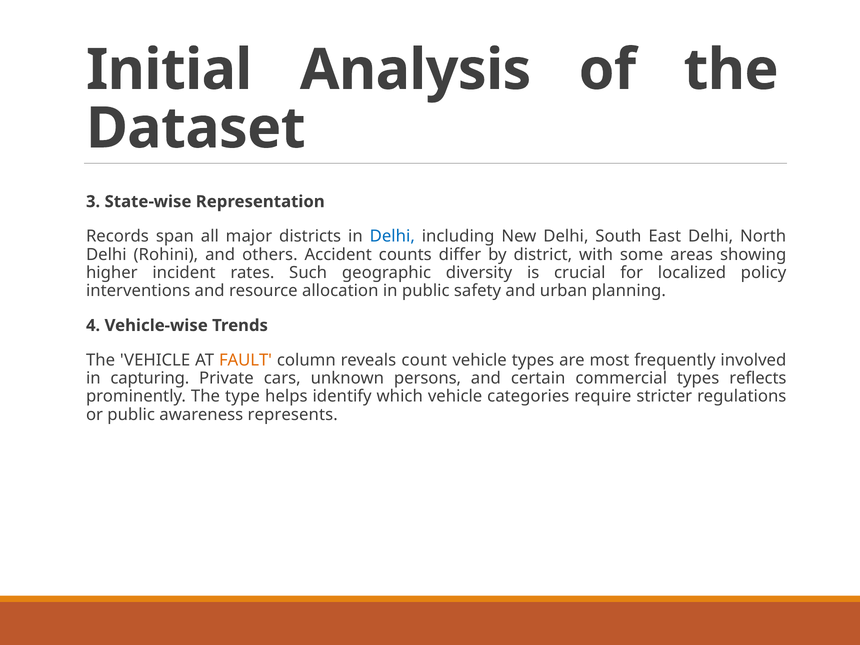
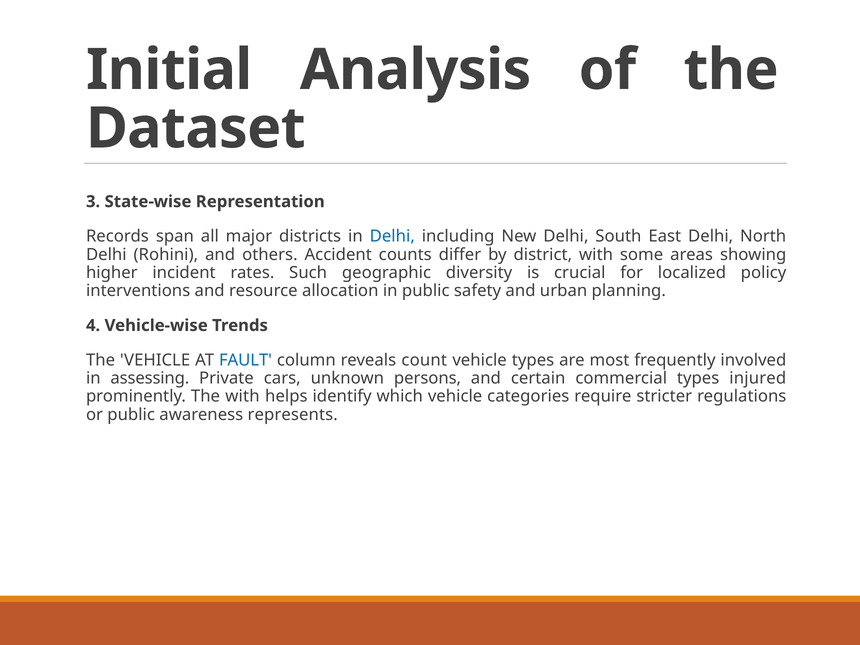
FAULT colour: orange -> blue
capturing: capturing -> assessing
reflects: reflects -> injured
The type: type -> with
